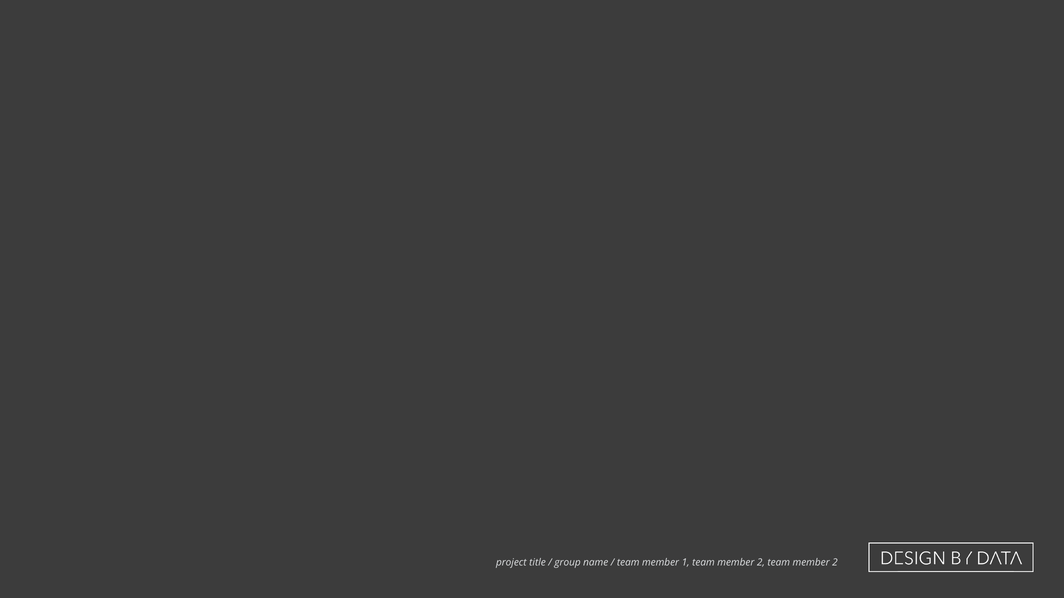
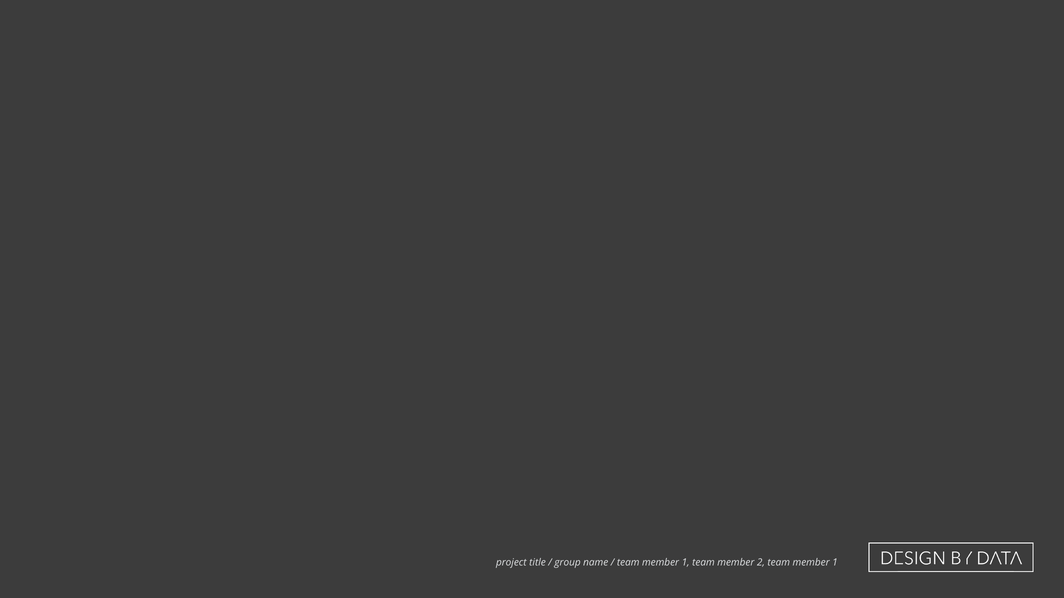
2 team member 2: 2 -> 1
